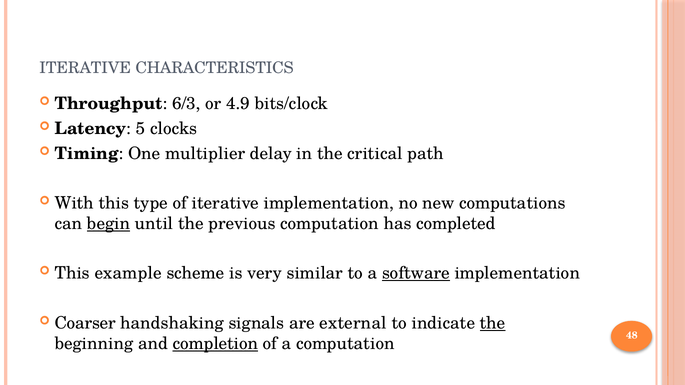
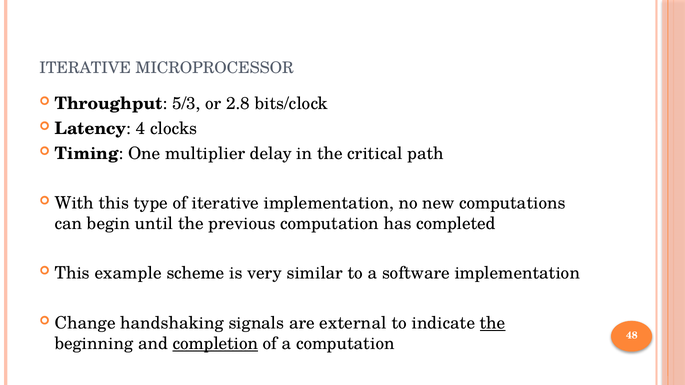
CHARACTERISTICS: CHARACTERISTICS -> MICROPROCESSOR
6/3: 6/3 -> 5/3
4.9: 4.9 -> 2.8
5: 5 -> 4
begin underline: present -> none
software underline: present -> none
Coarser: Coarser -> Change
